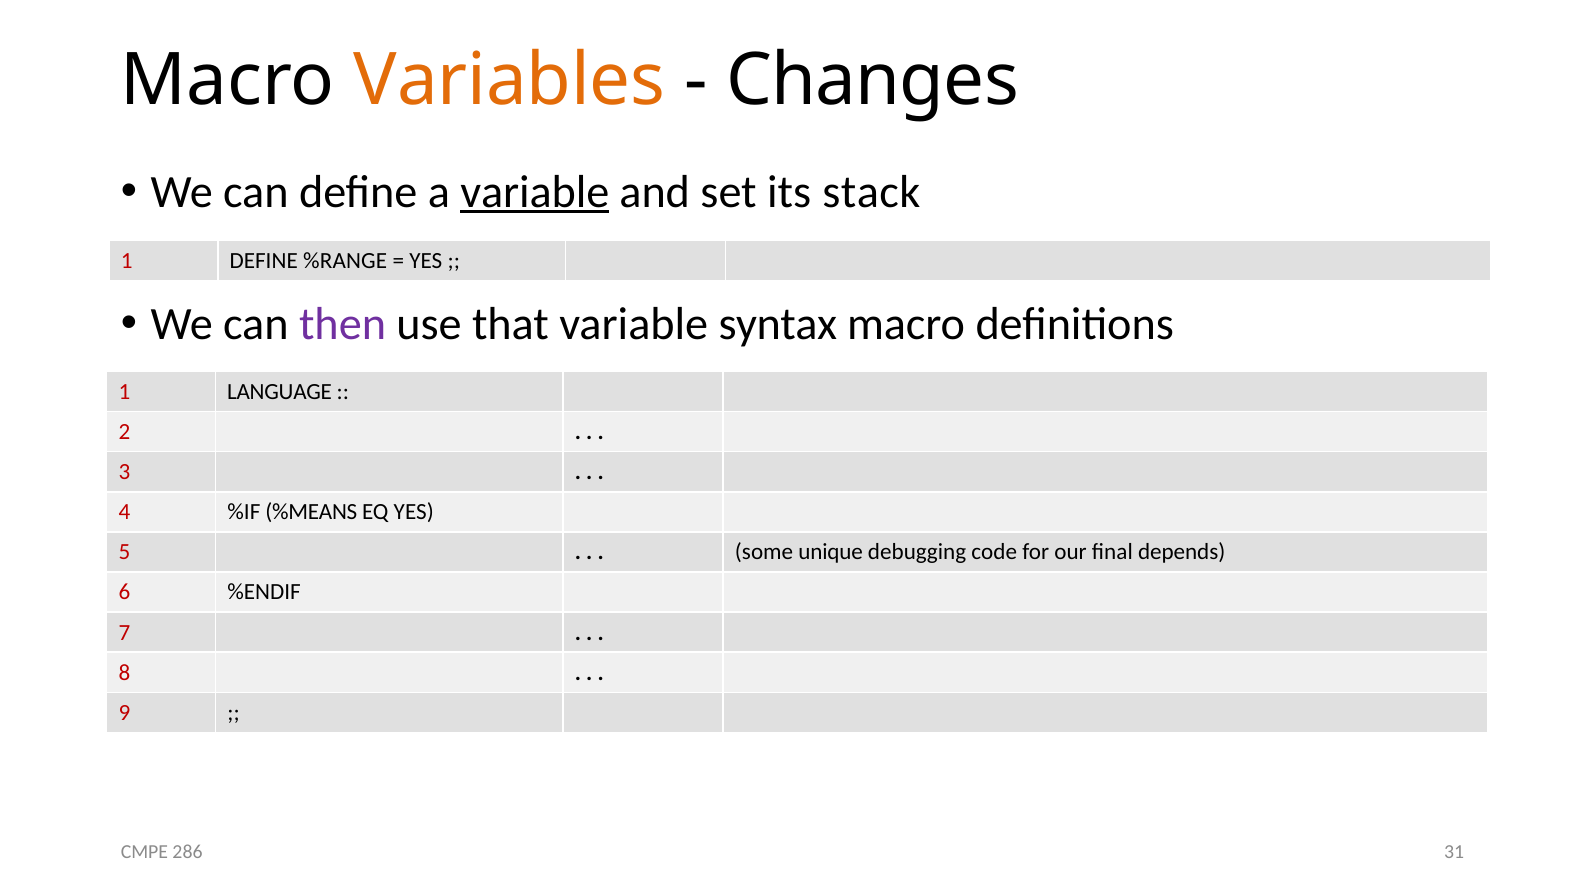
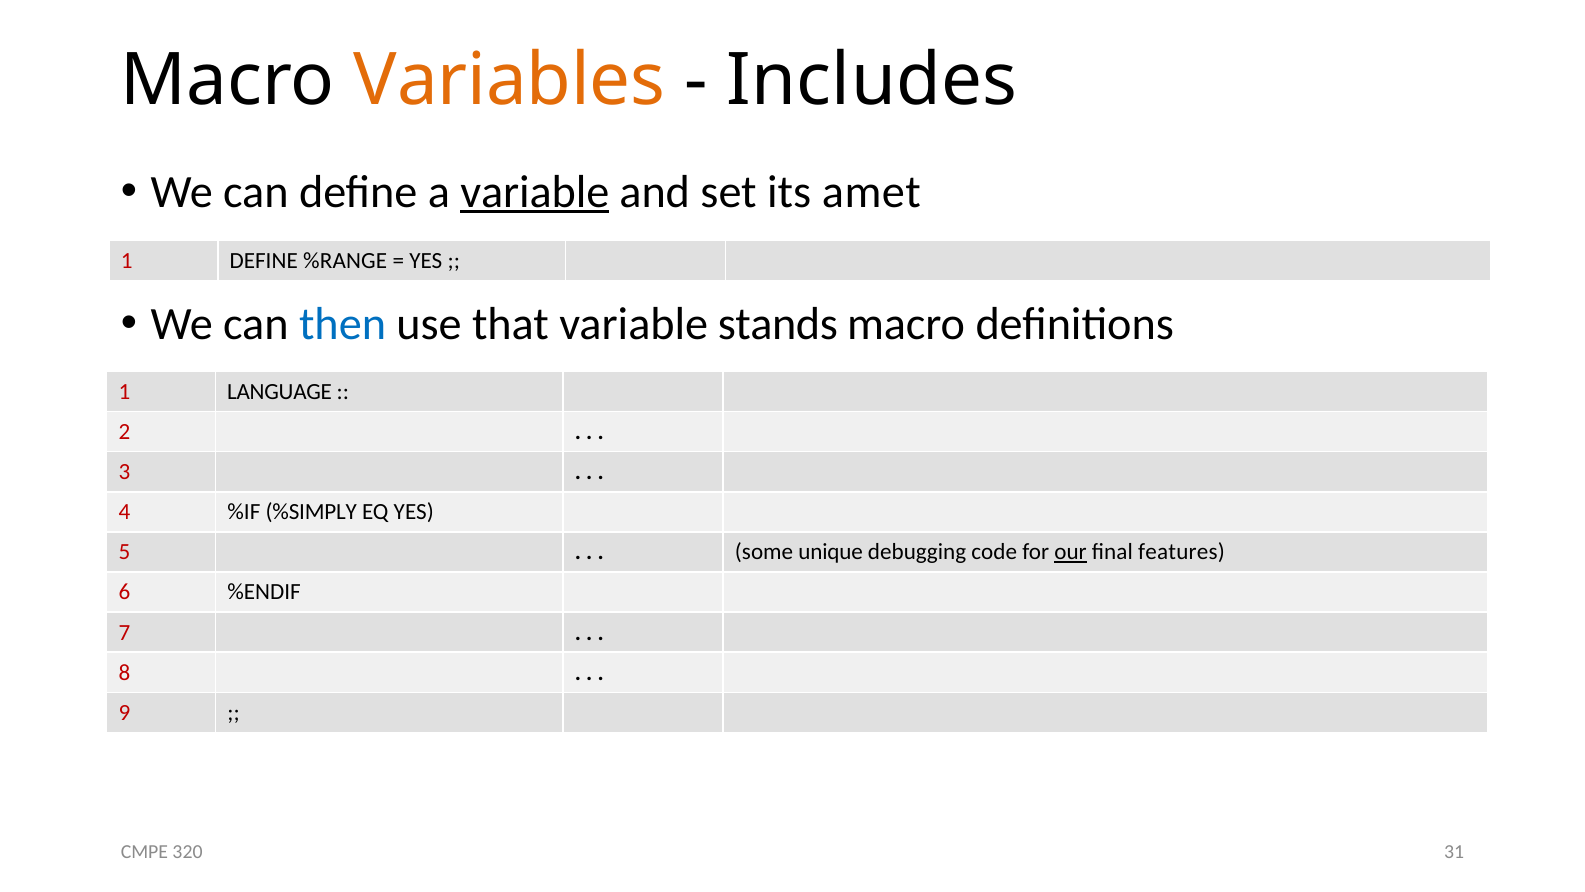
Changes: Changes -> Includes
stack: stack -> amet
then colour: purple -> blue
syntax: syntax -> stands
%MEANS: %MEANS -> %SIMPLY
our underline: none -> present
depends: depends -> features
286: 286 -> 320
